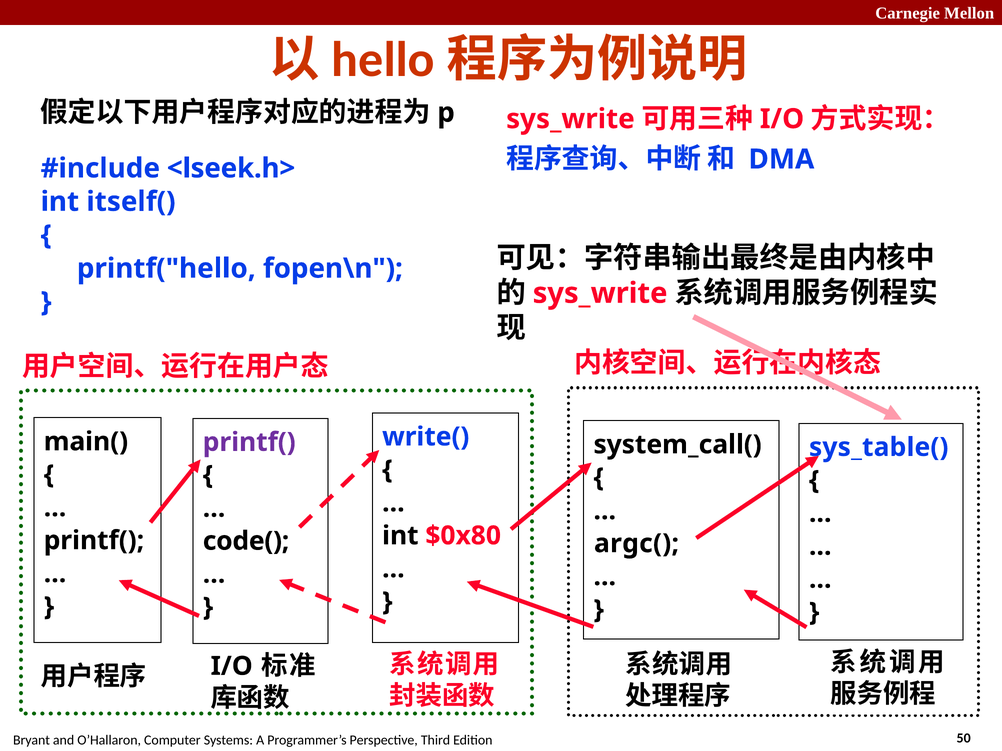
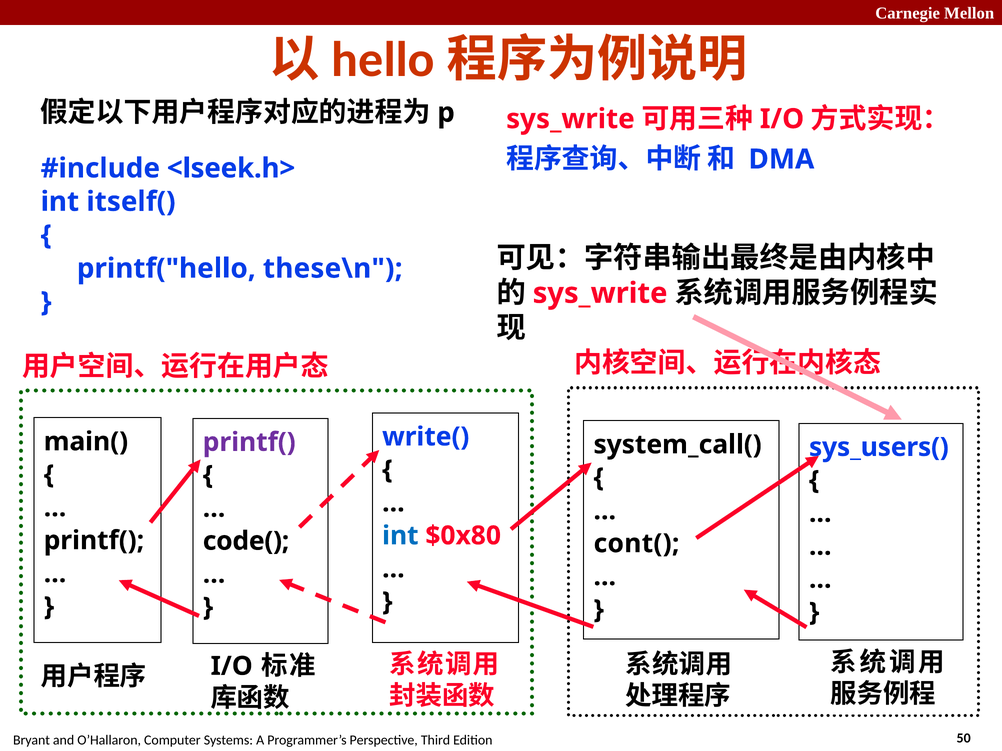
fopen\n: fopen\n -> these\n
sys_table(: sys_table( -> sys_users(
int at (400, 536) colour: black -> blue
argc(: argc( -> cont(
